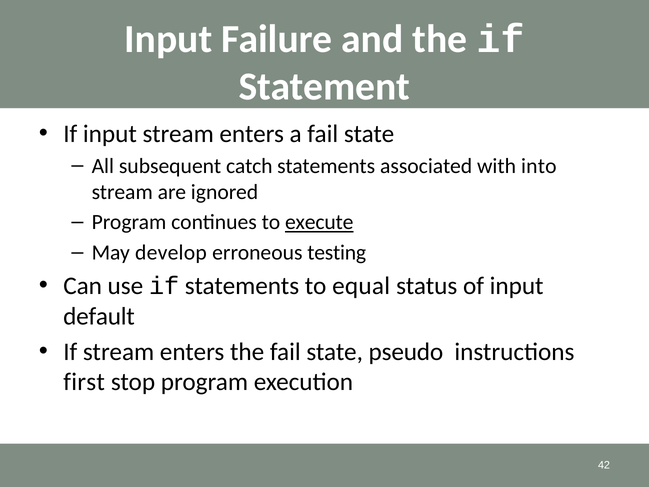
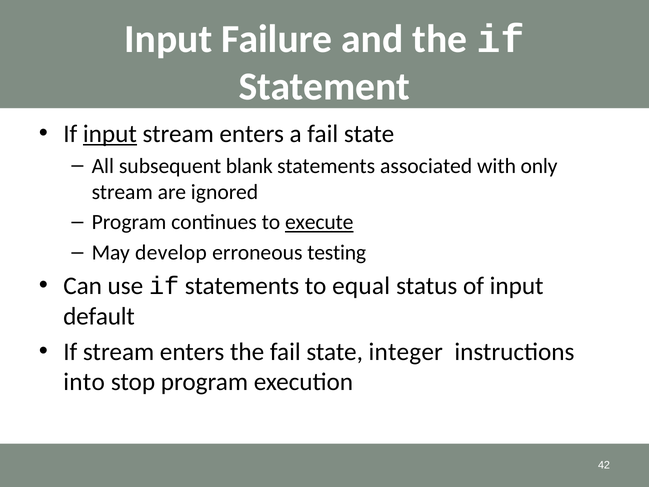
input at (110, 134) underline: none -> present
catch: catch -> blank
into: into -> only
pseudo: pseudo -> integer
first: first -> into
